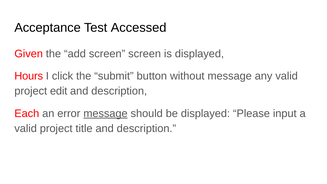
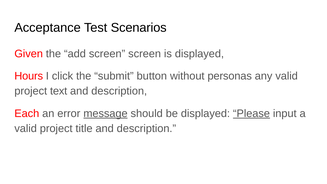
Accessed: Accessed -> Scenarios
without message: message -> personas
edit: edit -> text
Please underline: none -> present
